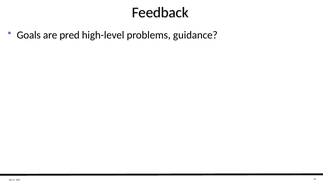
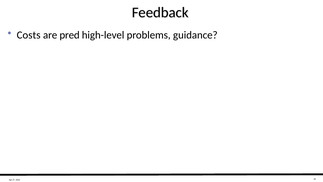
Goals: Goals -> Costs
